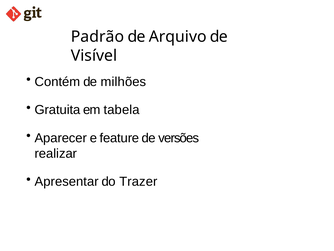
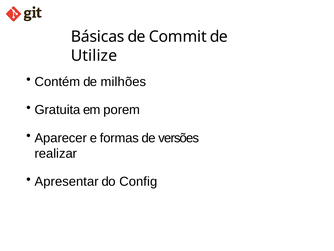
Padrão: Padrão -> Básicas
Arquivo: Arquivo -> Commit
Visível: Visível -> Utilize
tabela: tabela -> porem
feature: feature -> formas
Trazer: Trazer -> Config
